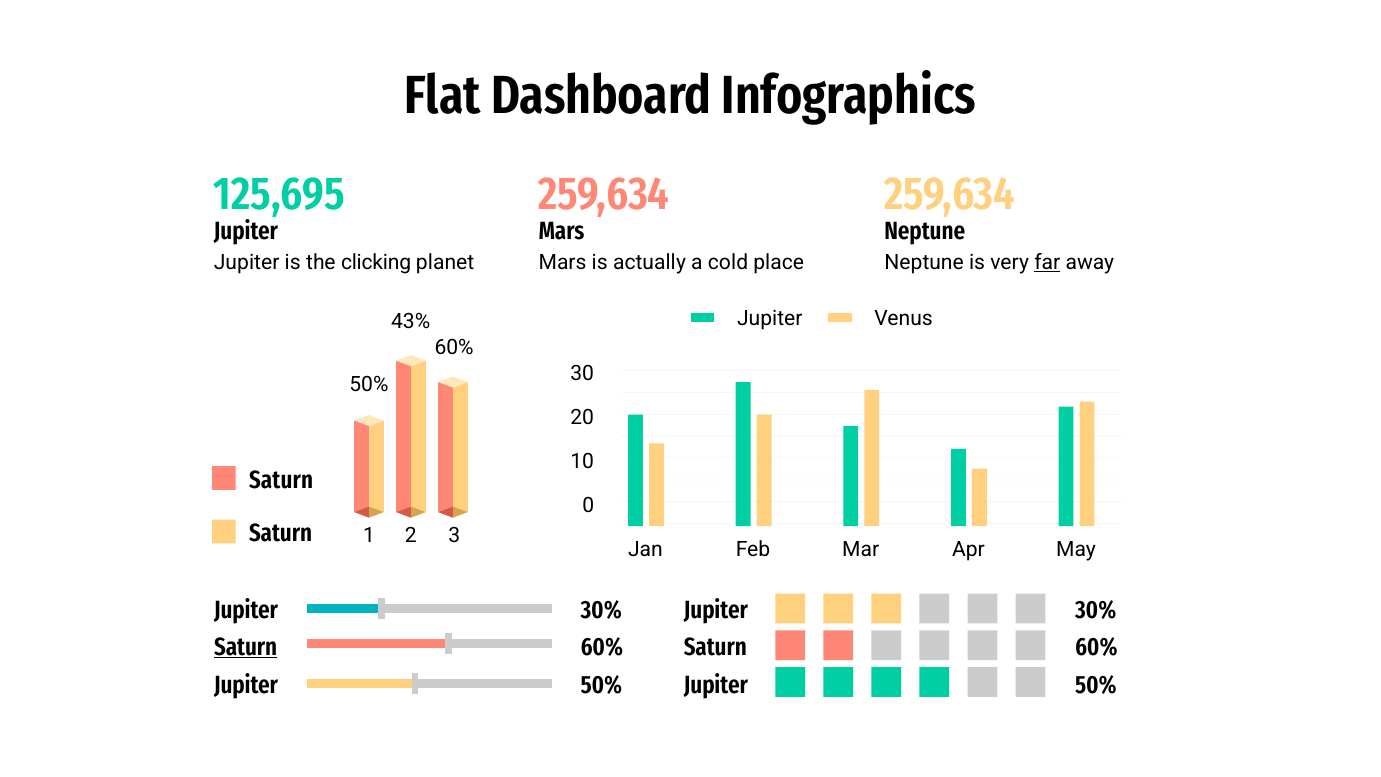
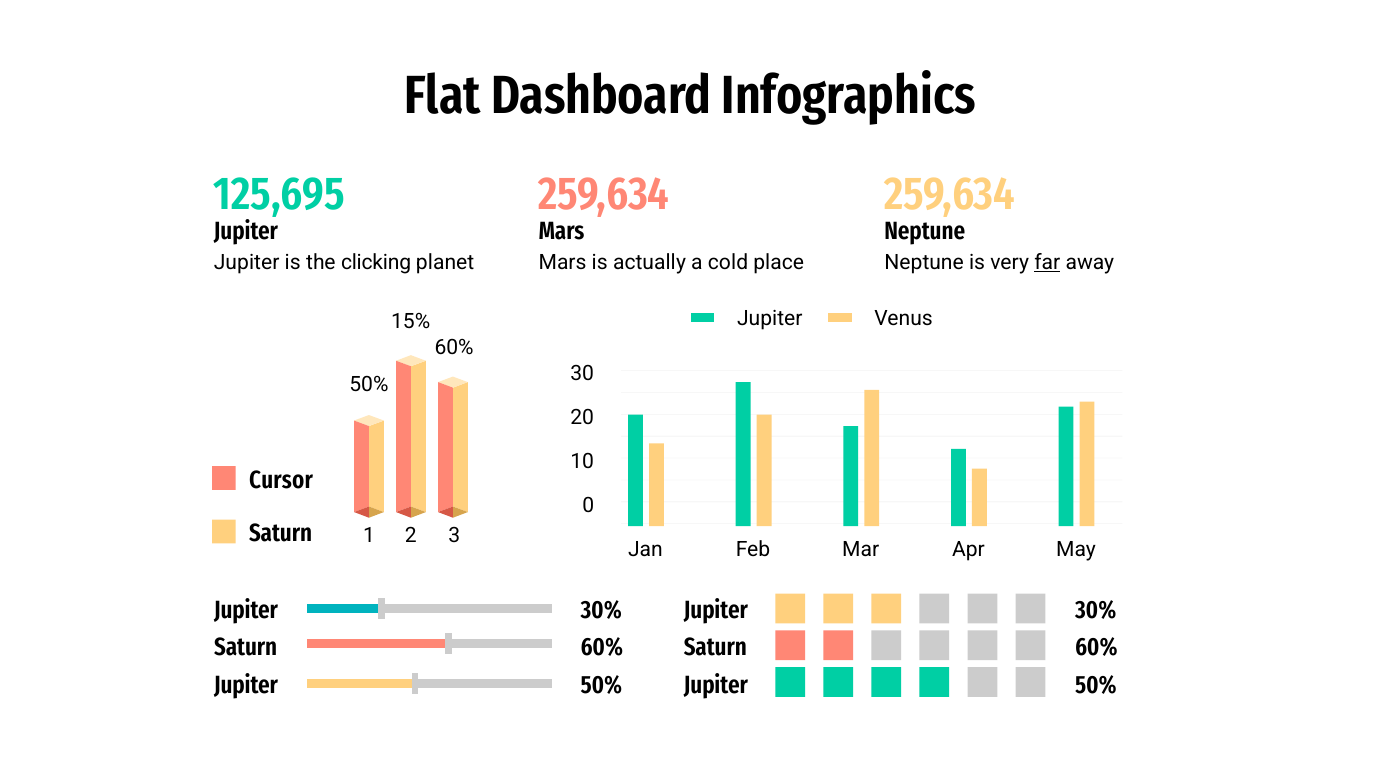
43%: 43% -> 15%
Saturn at (281, 480): Saturn -> Cursor
Saturn at (246, 647) underline: present -> none
